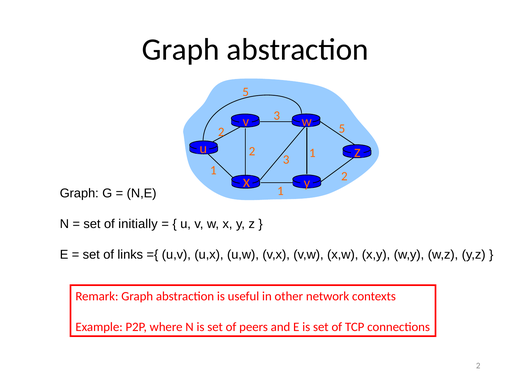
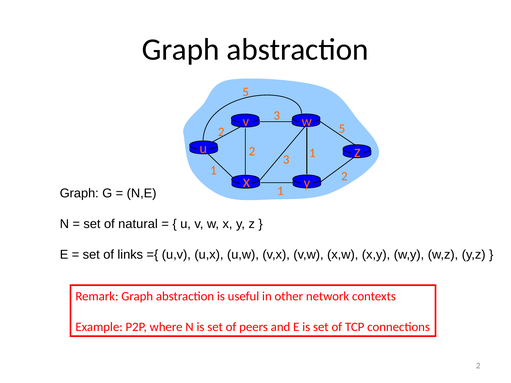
initially: initially -> natural
